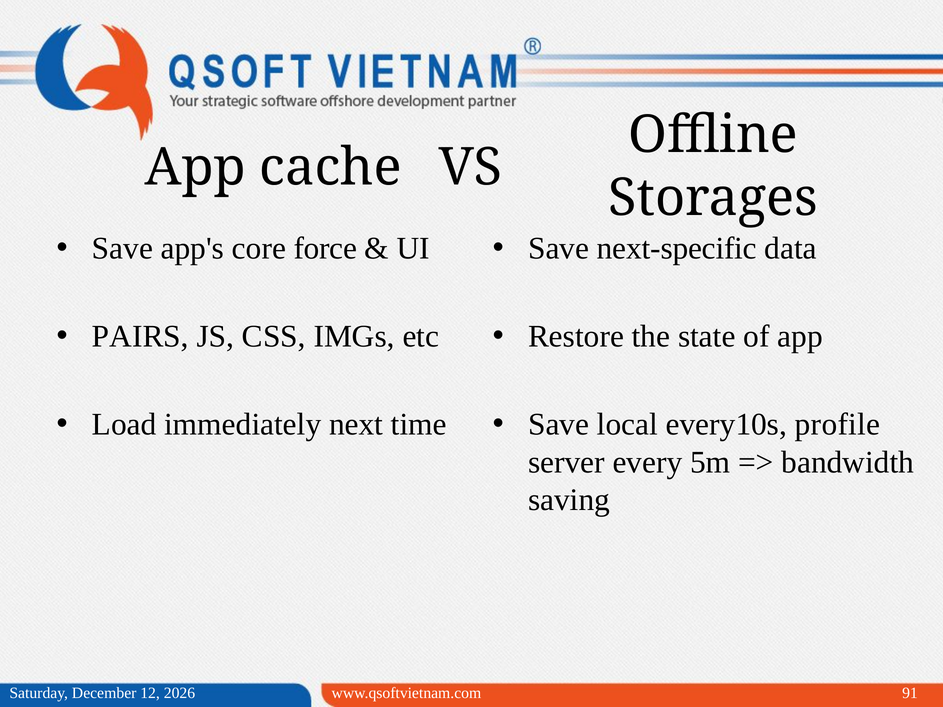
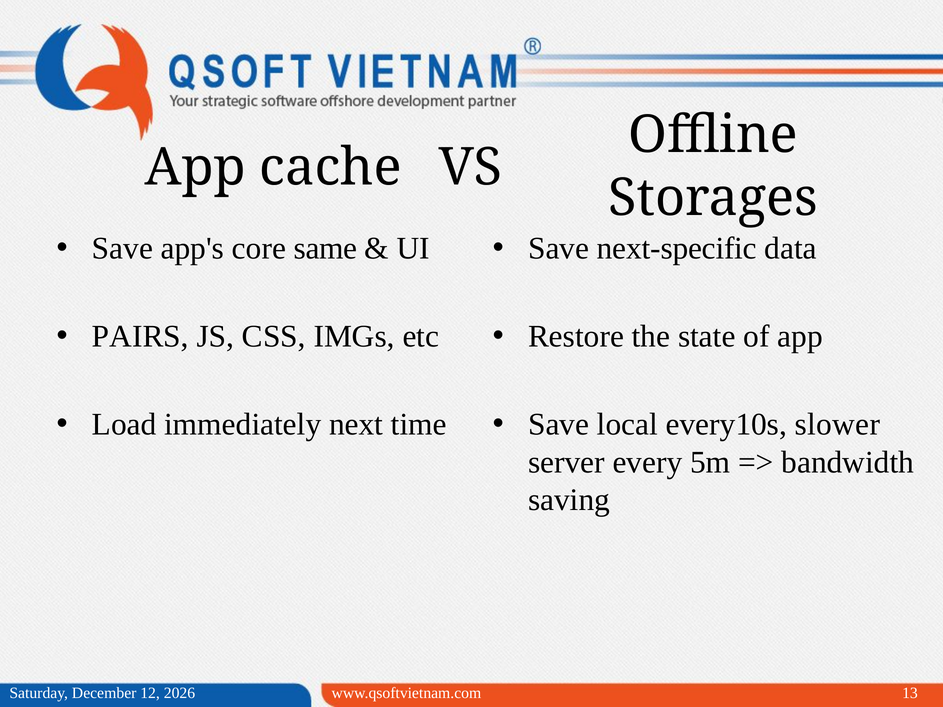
force: force -> same
profile: profile -> slower
91: 91 -> 13
